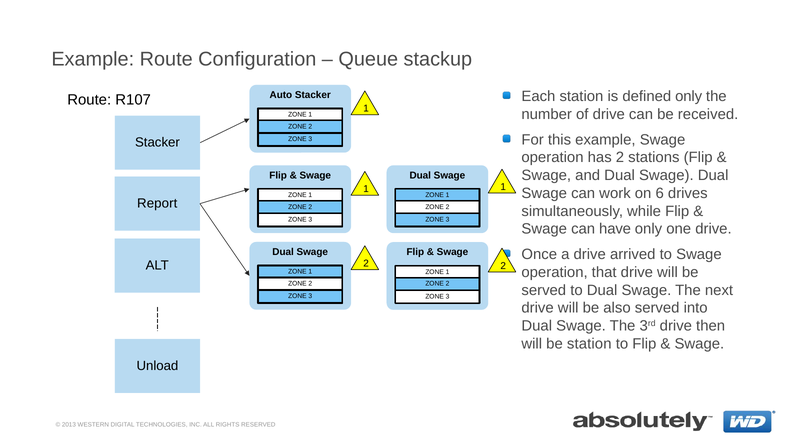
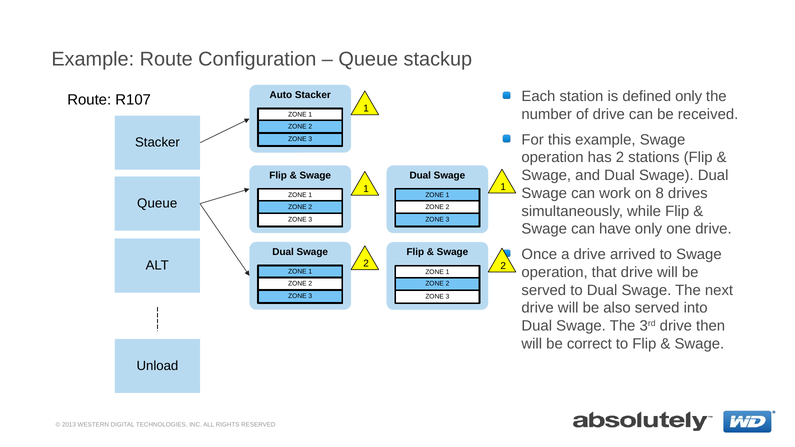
6: 6 -> 8
Report at (157, 204): Report -> Queue
be station: station -> correct
